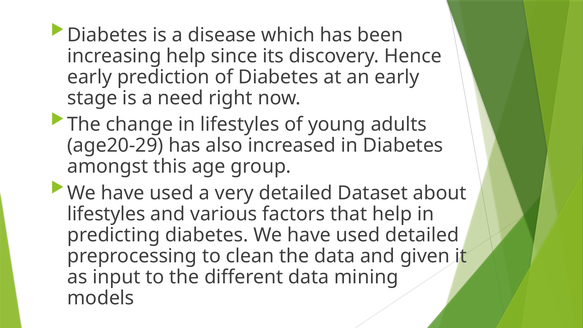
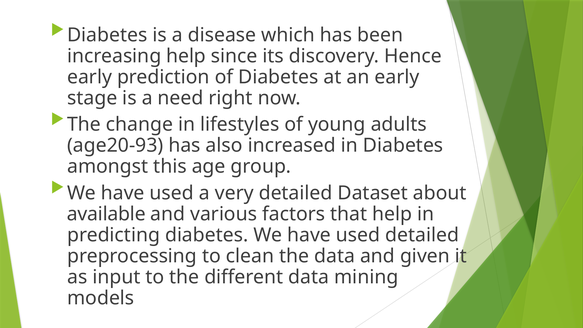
age20-29: age20-29 -> age20-93
lifestyles at (106, 214): lifestyles -> available
